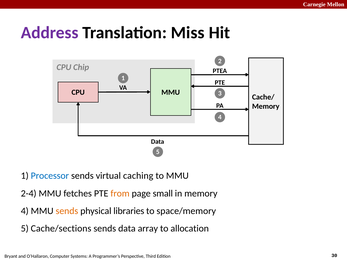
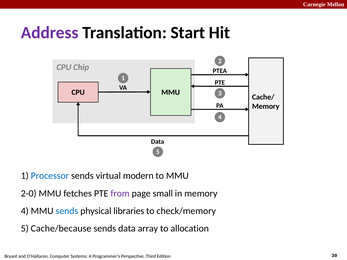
Miss: Miss -> Start
caching: caching -> modern
2-4: 2-4 -> 2-0
from colour: orange -> purple
sends at (67, 211) colour: orange -> blue
space/memory: space/memory -> check/memory
Cache/sections: Cache/sections -> Cache/because
